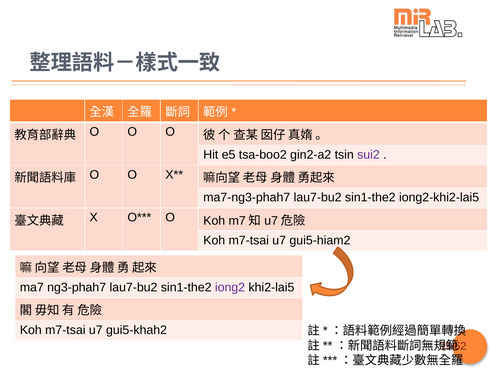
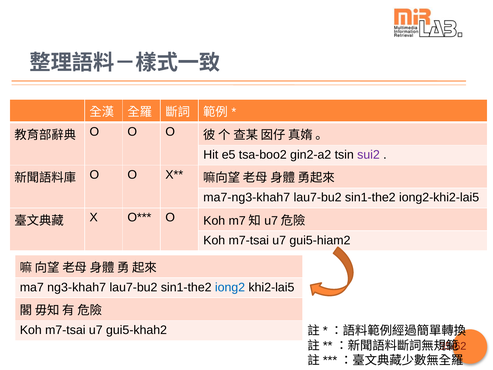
ma7-ng3-phah7: ma7-ng3-phah7 -> ma7-ng3-khah7
ng3-phah7: ng3-phah7 -> ng3-khah7
iong2 colour: purple -> blue
